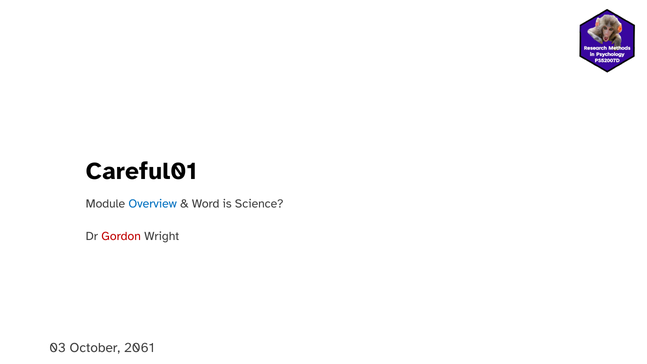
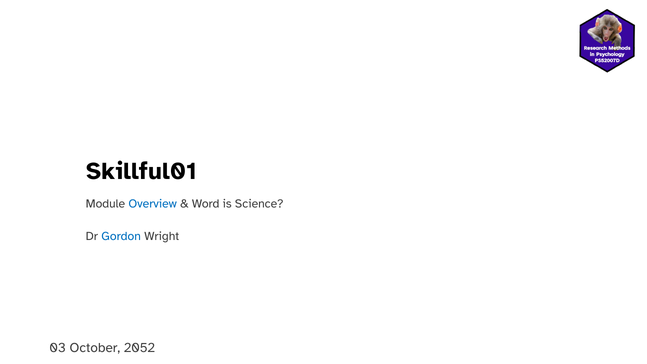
Careful01: Careful01 -> Skillful01
Gordon colour: red -> blue
2061: 2061 -> 2052
